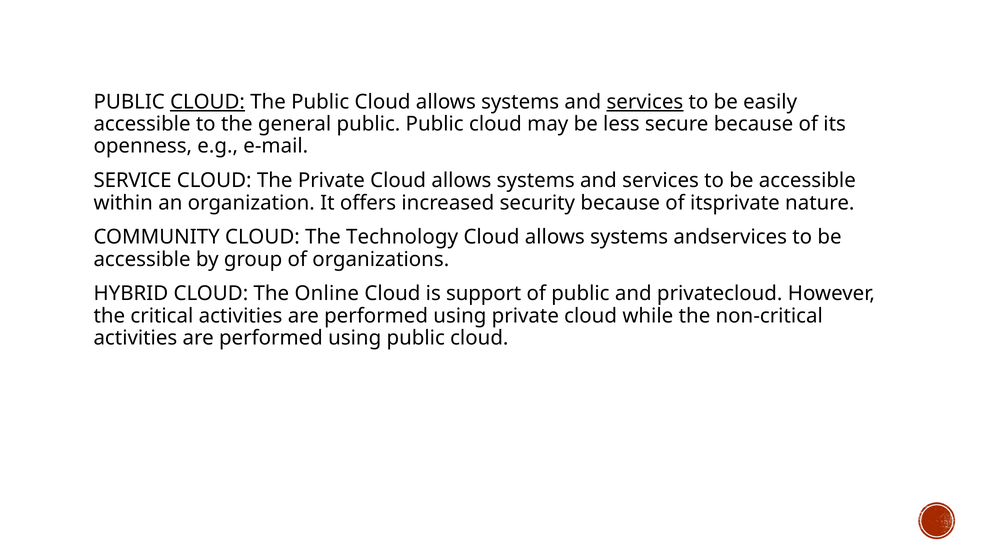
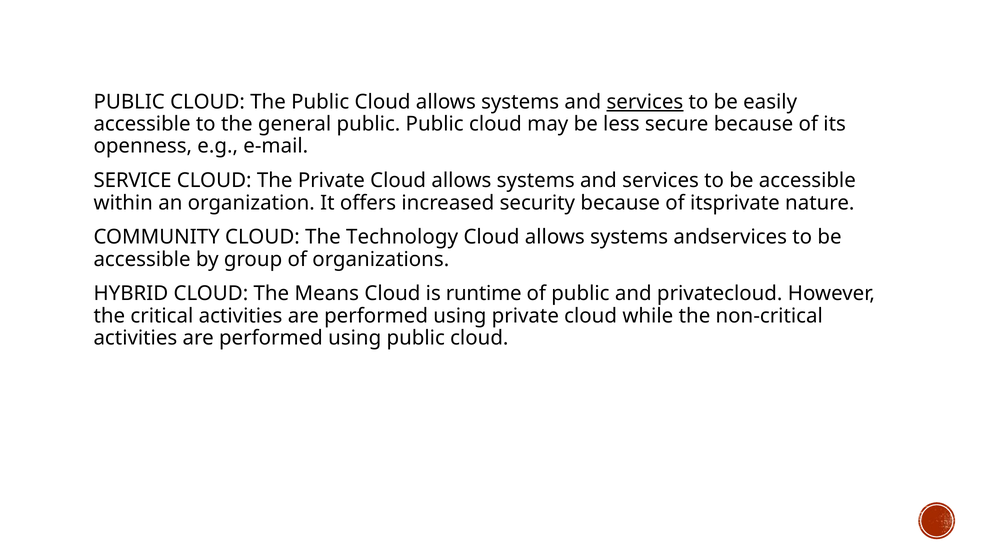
CLOUD at (208, 102) underline: present -> none
Online: Online -> Means
support: support -> runtime
